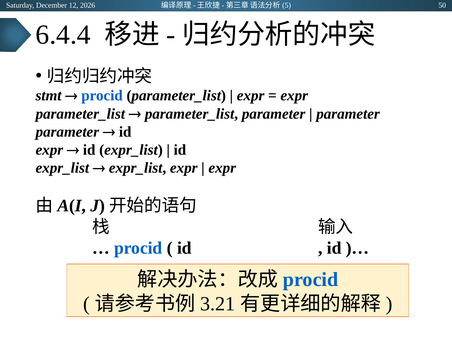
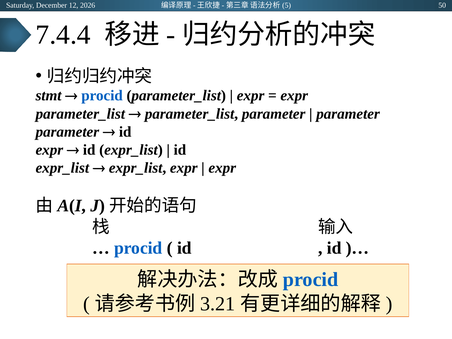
6.4.4: 6.4.4 -> 7.4.4
